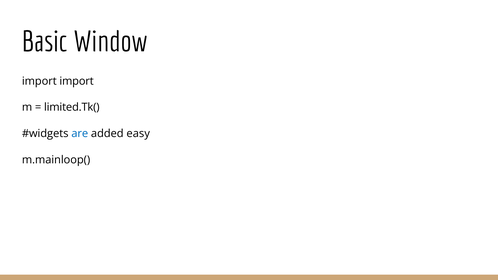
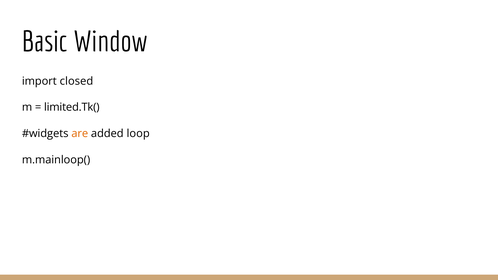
import import: import -> closed
are colour: blue -> orange
easy: easy -> loop
